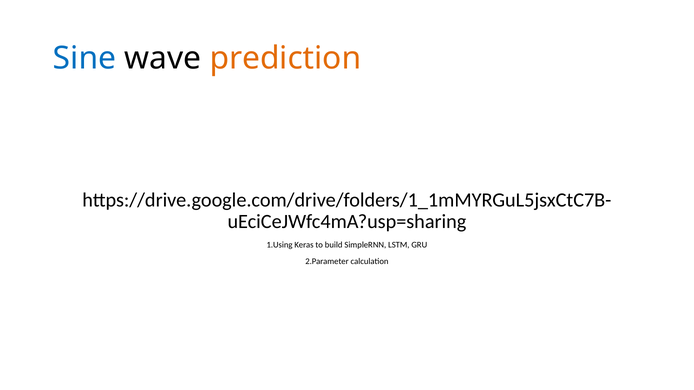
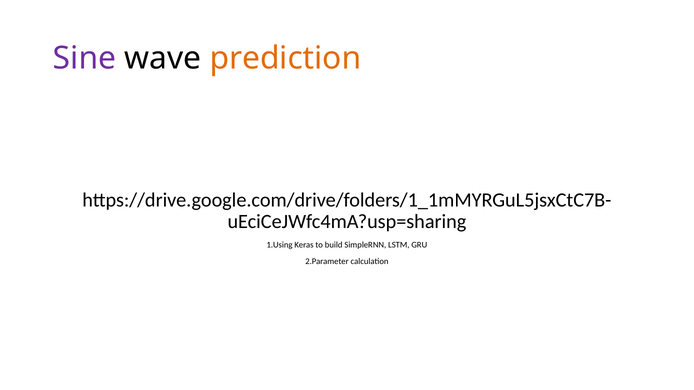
Sine colour: blue -> purple
